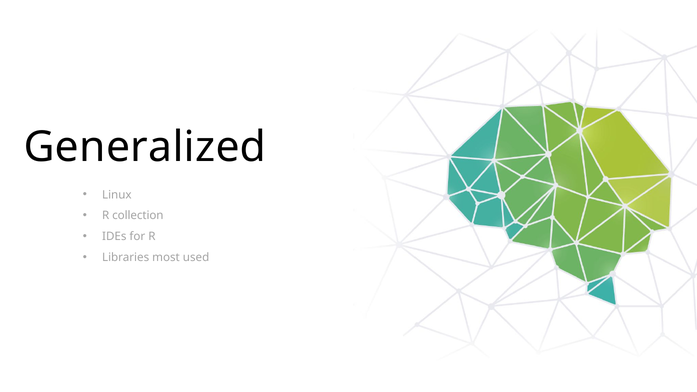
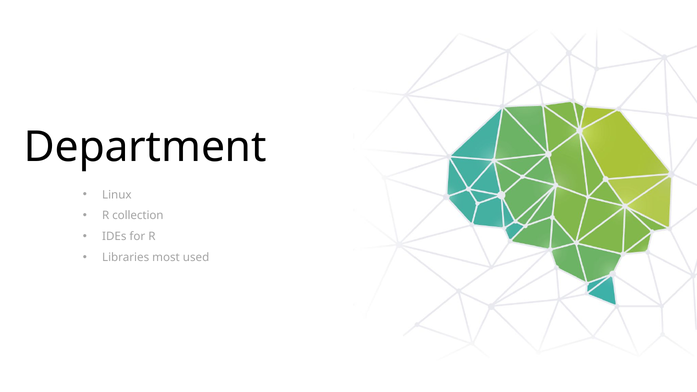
Generalized: Generalized -> Department
